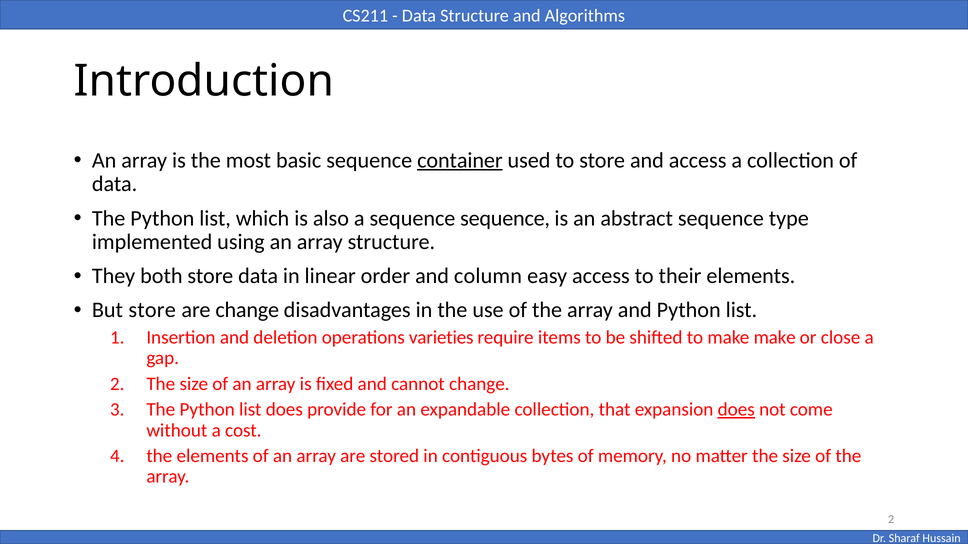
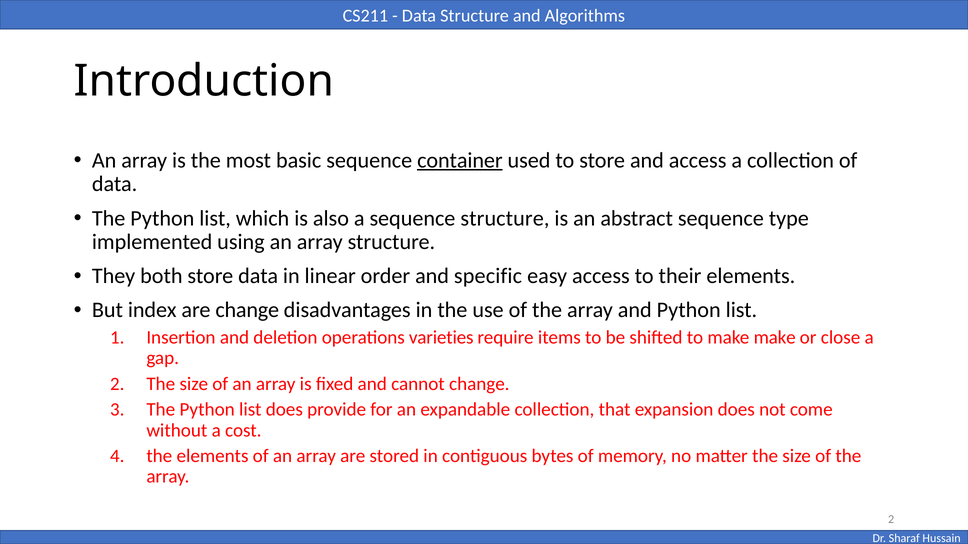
sequence sequence: sequence -> structure
column: column -> specific
But store: store -> index
does at (736, 410) underline: present -> none
